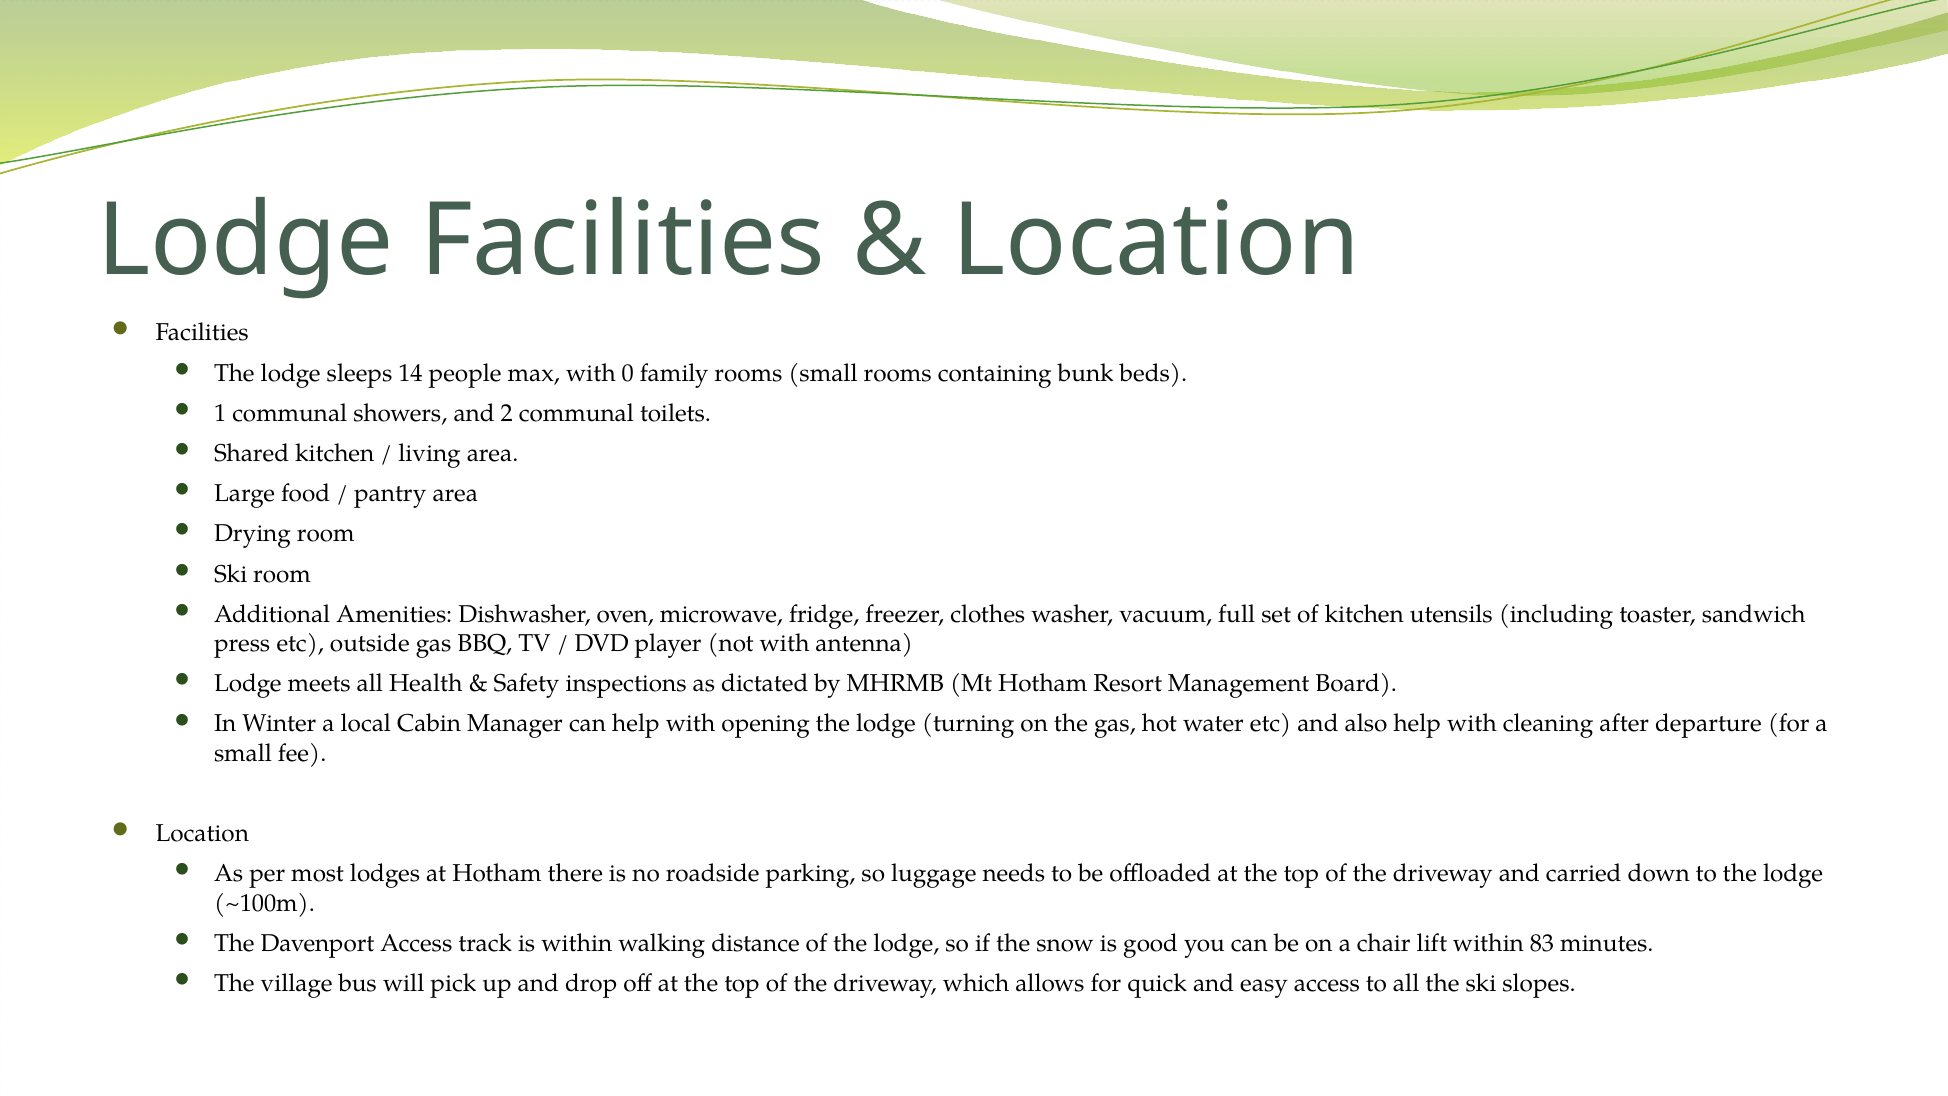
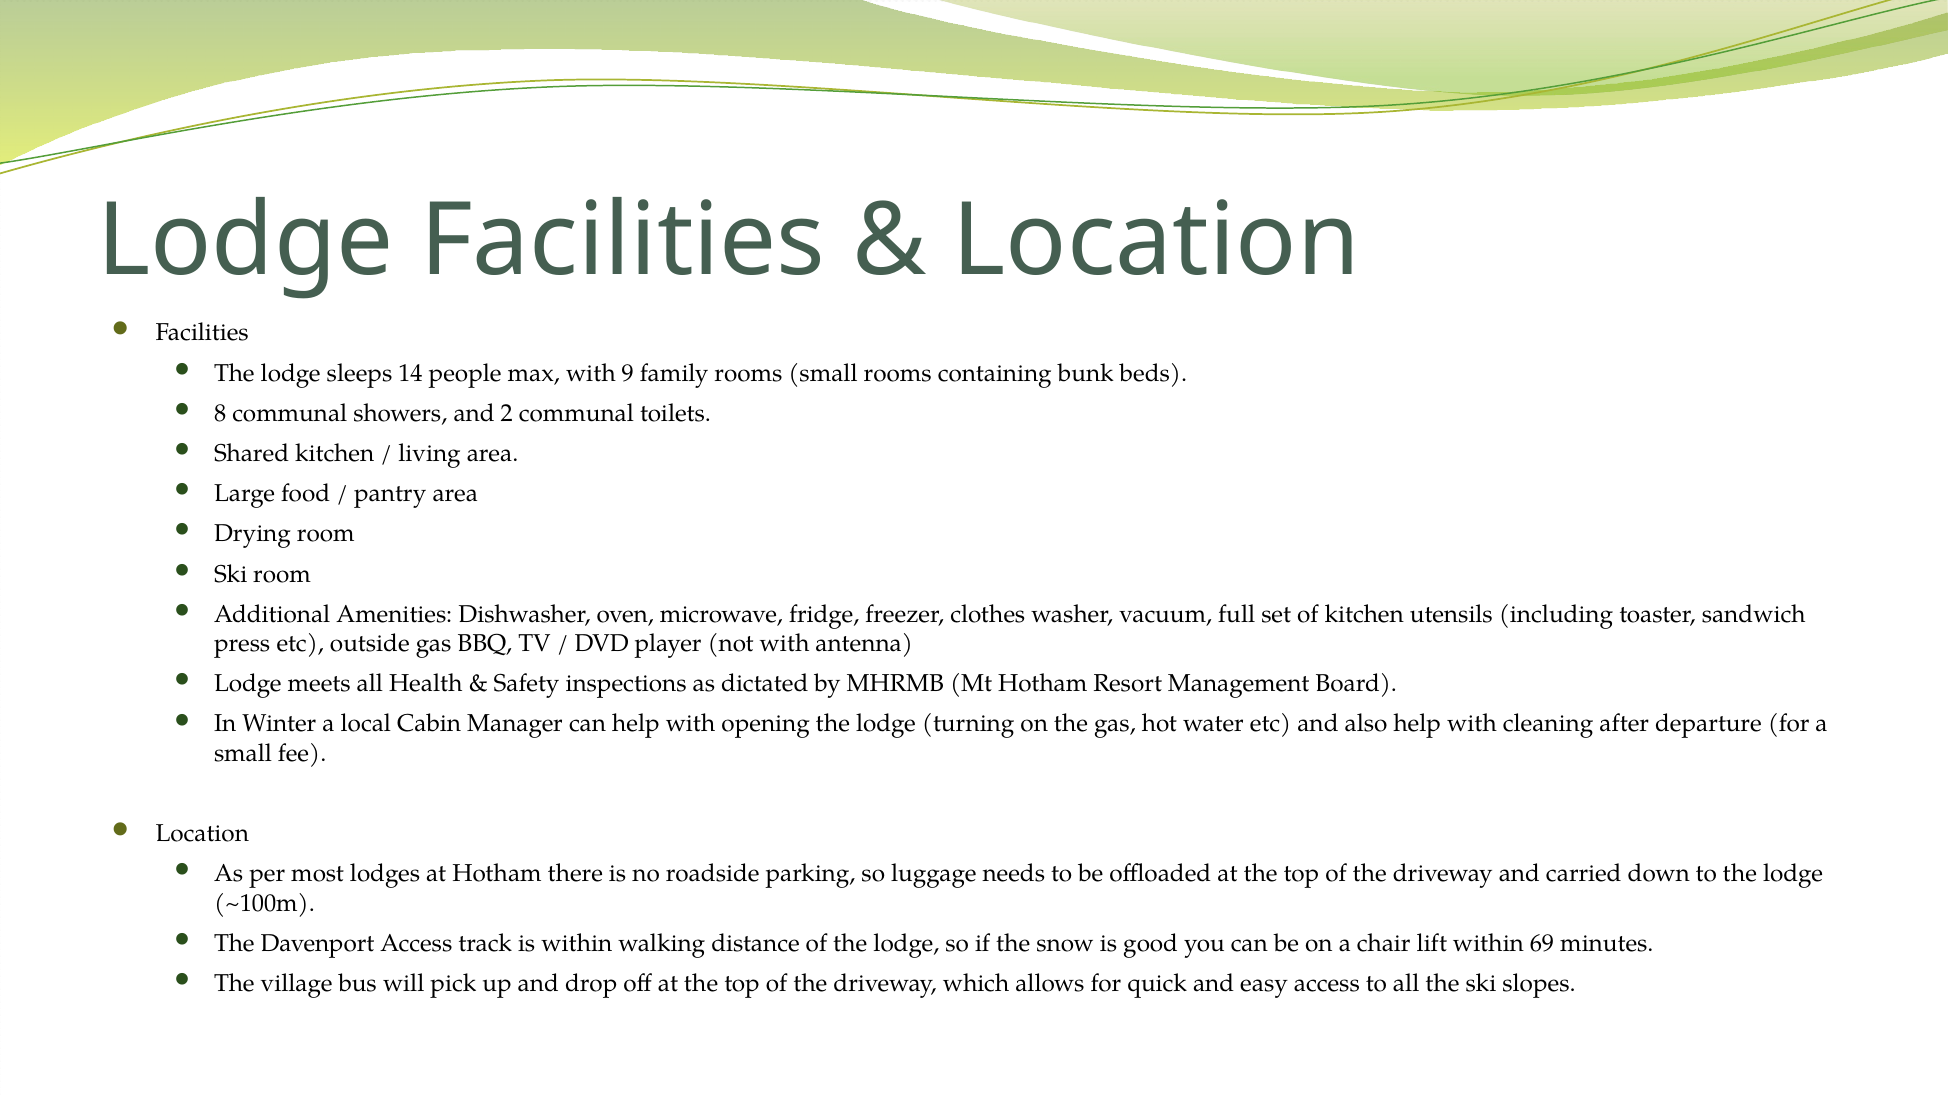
0: 0 -> 9
1: 1 -> 8
83: 83 -> 69
